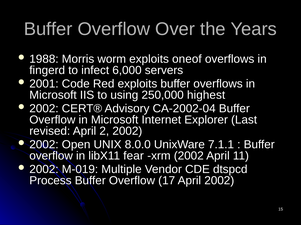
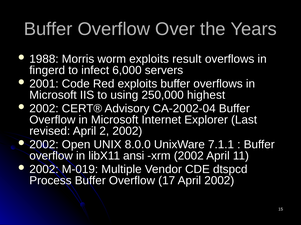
oneof: oneof -> result
fear: fear -> ansi
